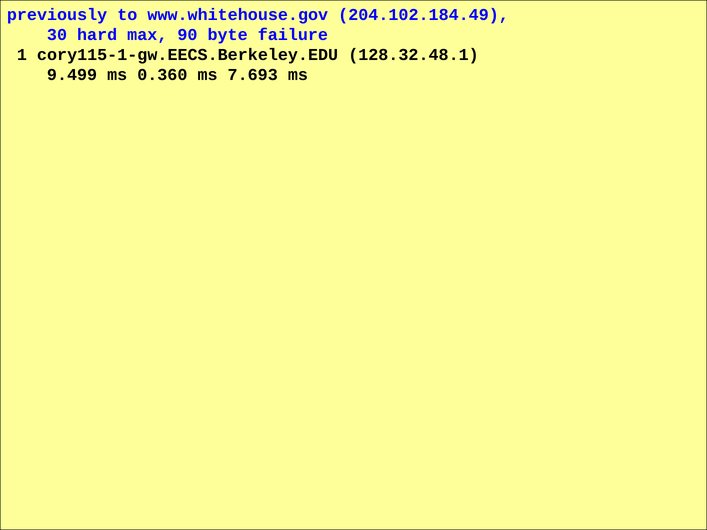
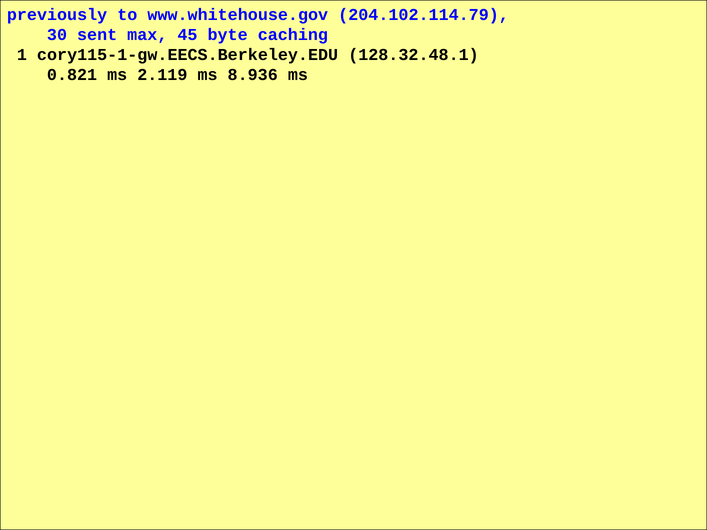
204.102.184.49: 204.102.184.49 -> 204.102.114.79
hard: hard -> sent
90: 90 -> 45
failure: failure -> caching
9.499: 9.499 -> 0.821
0.360: 0.360 -> 2.119
7.693: 7.693 -> 8.936
